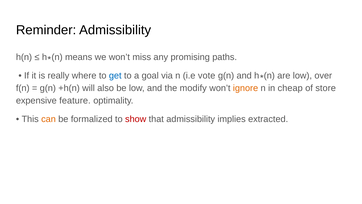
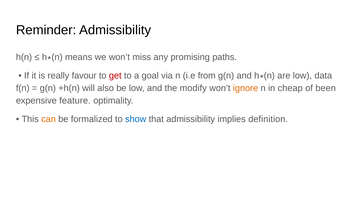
where: where -> favour
get colour: blue -> red
vote: vote -> from
over: over -> data
store: store -> been
show colour: red -> blue
extracted: extracted -> definition
